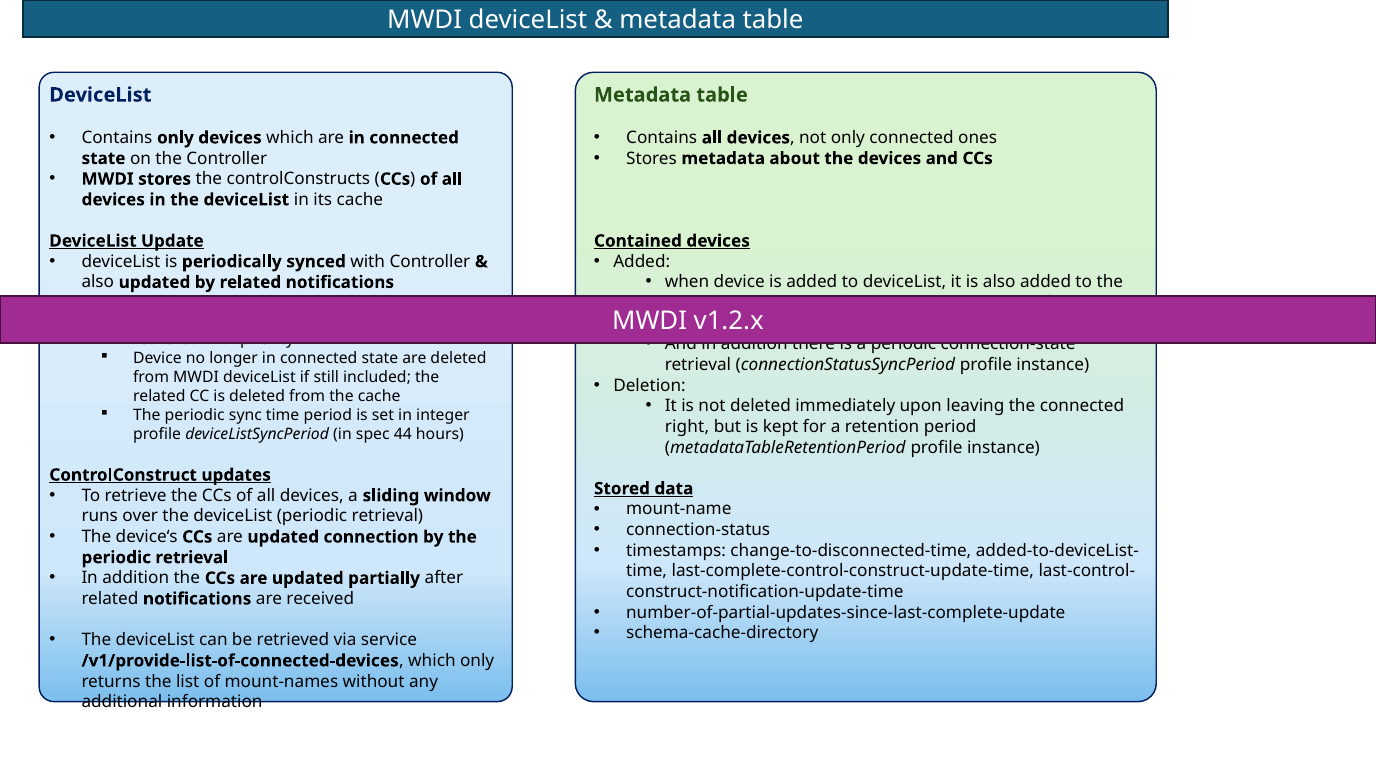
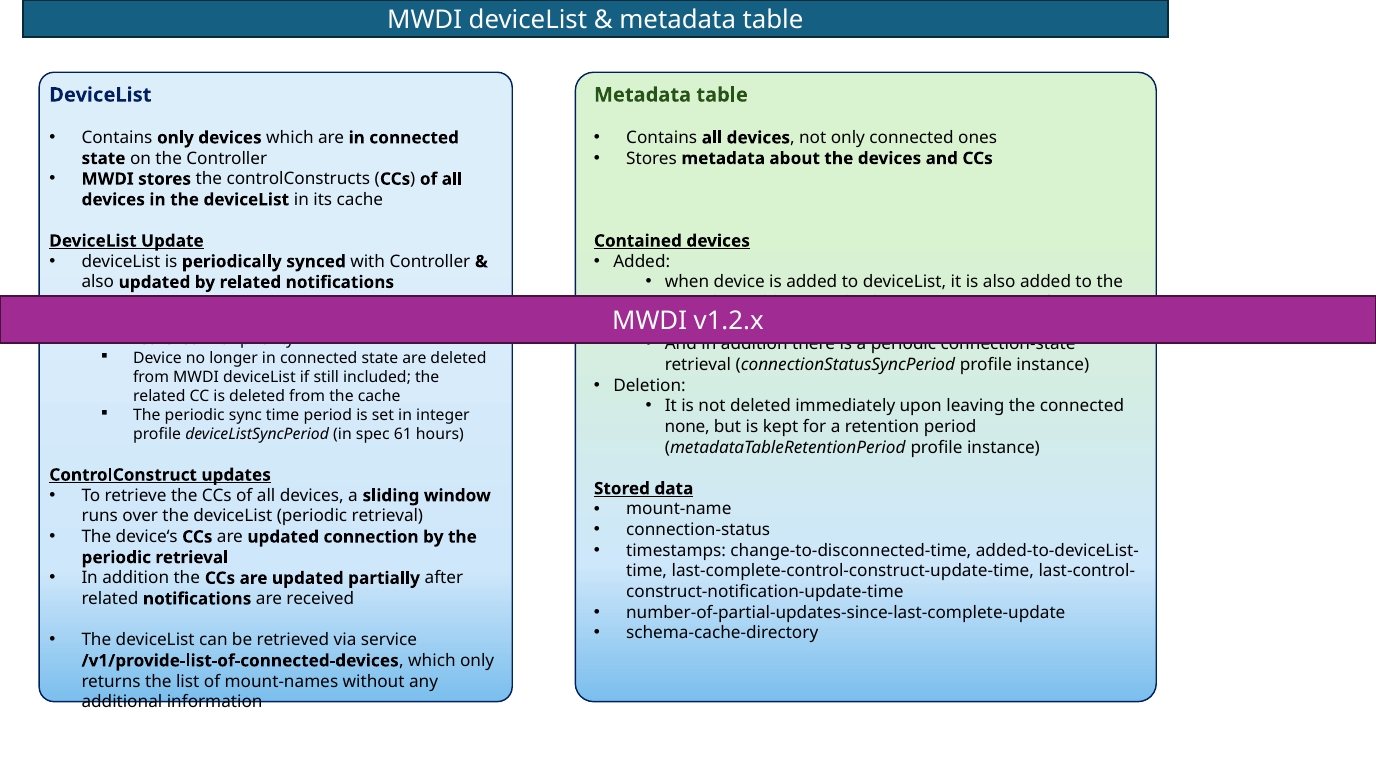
right: right -> none
44: 44 -> 61
